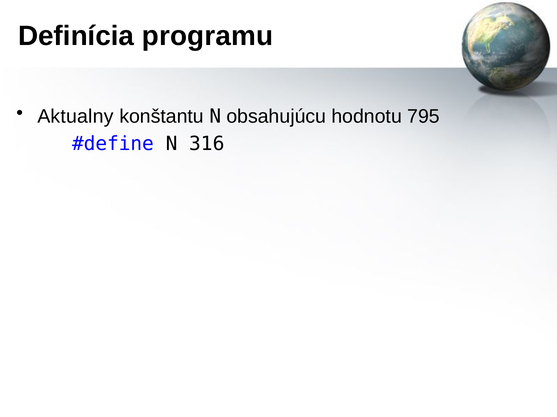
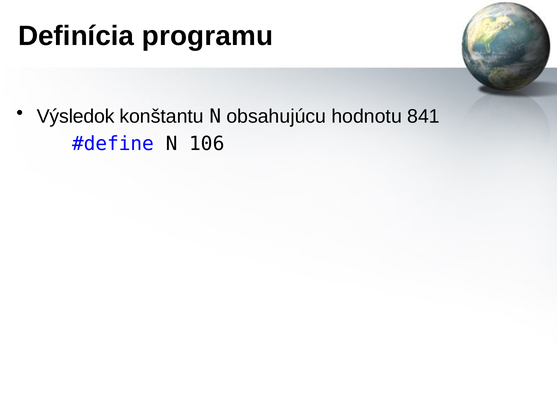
Aktualny: Aktualny -> Výsledok
795: 795 -> 841
316: 316 -> 106
